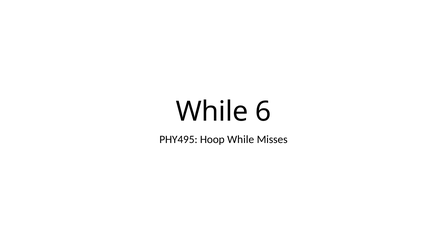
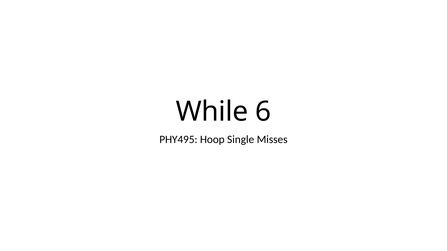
Hoop While: While -> Single
